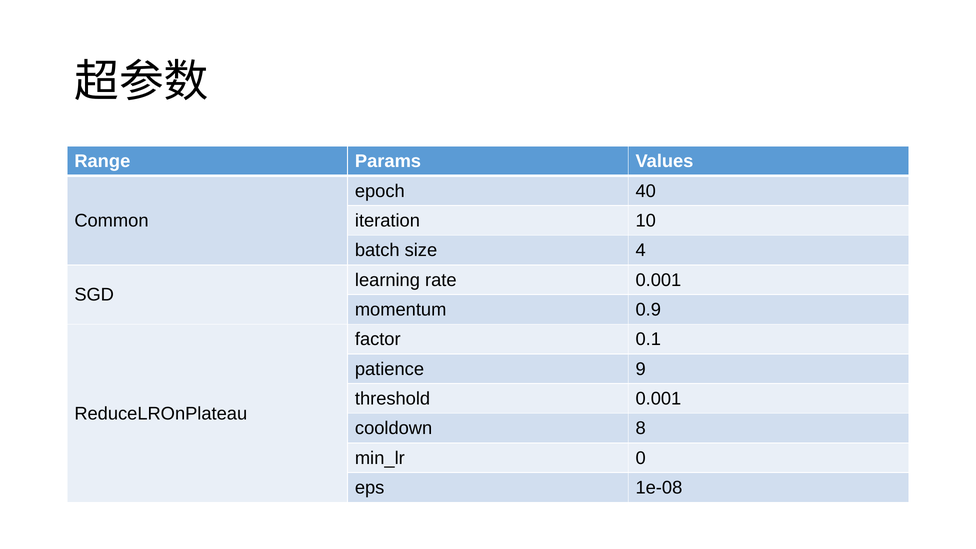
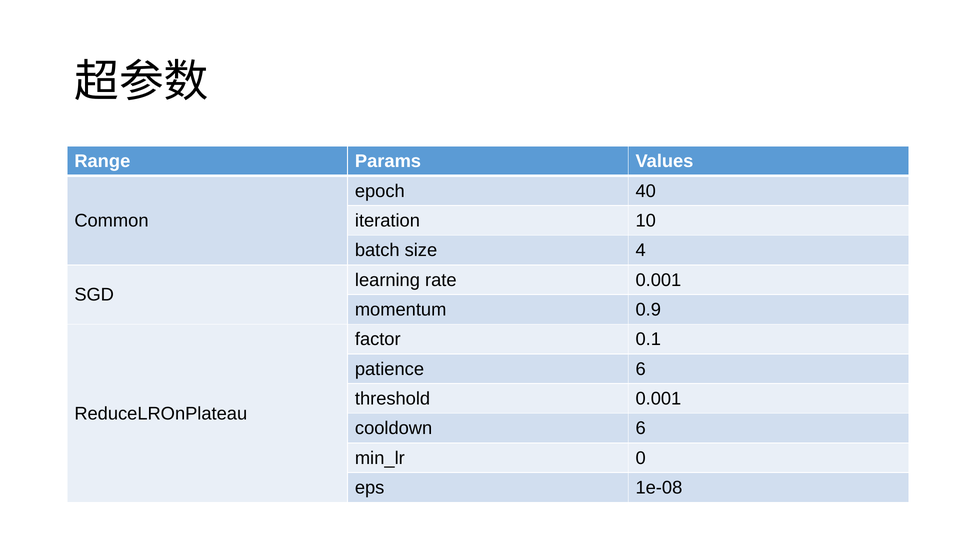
patience 9: 9 -> 6
cooldown 8: 8 -> 6
